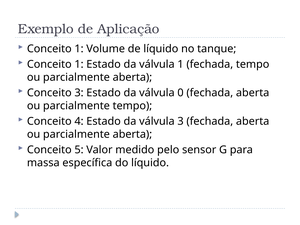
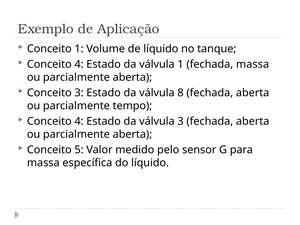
1 at (79, 64): 1 -> 4
fechada tempo: tempo -> massa
0: 0 -> 8
